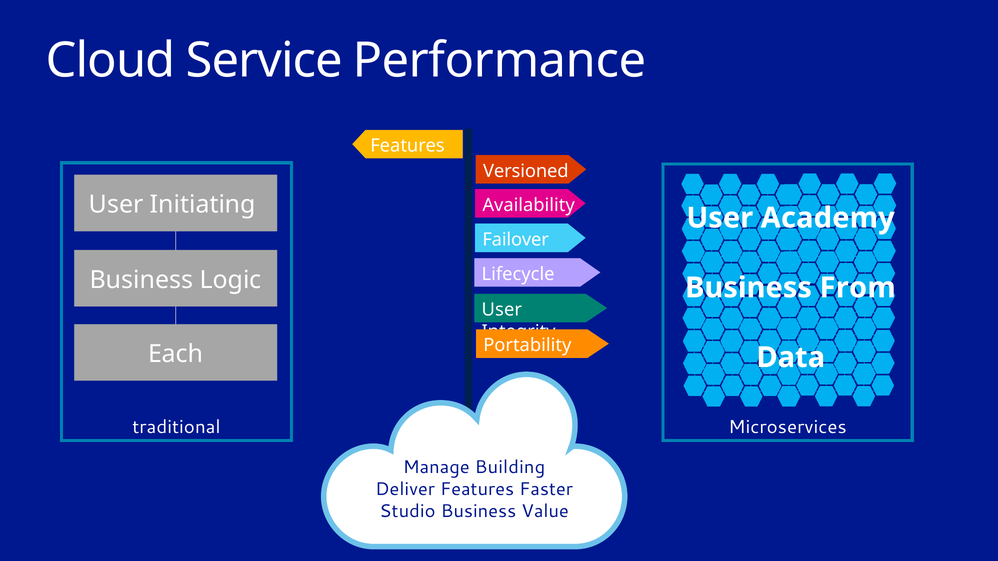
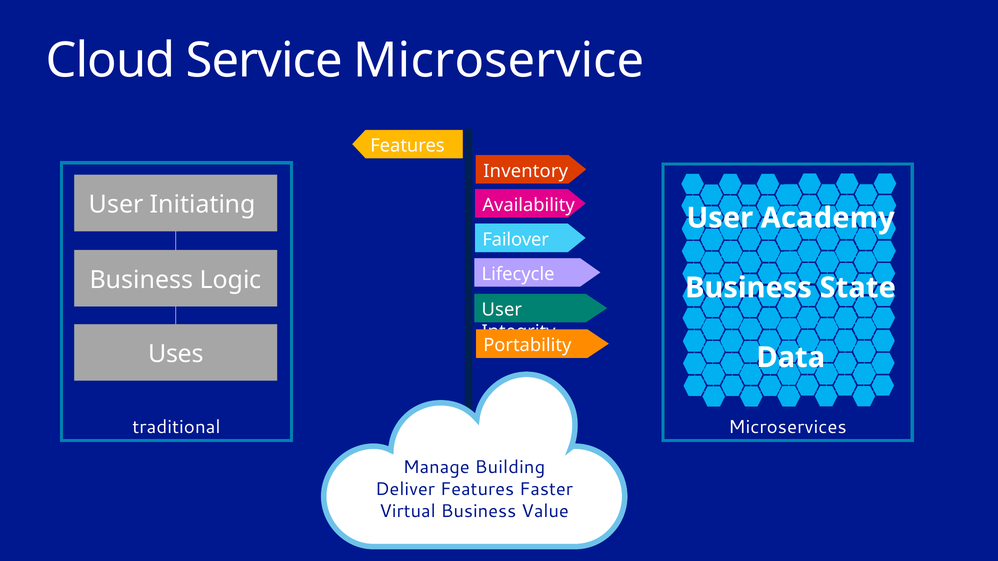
Performance: Performance -> Microservice
Versioned: Versioned -> Inventory
From: From -> State
Each: Each -> Uses
Studio: Studio -> Virtual
